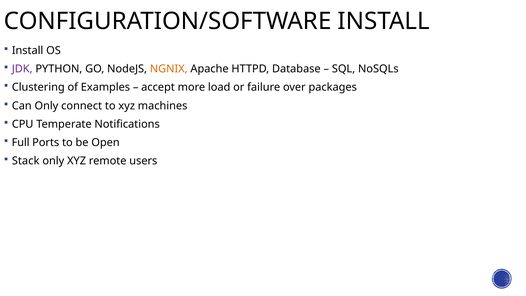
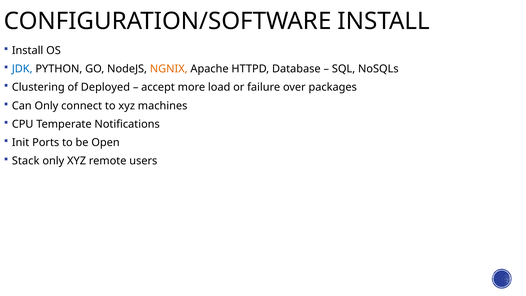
JDK colour: purple -> blue
Examples: Examples -> Deployed
Full: Full -> Init
